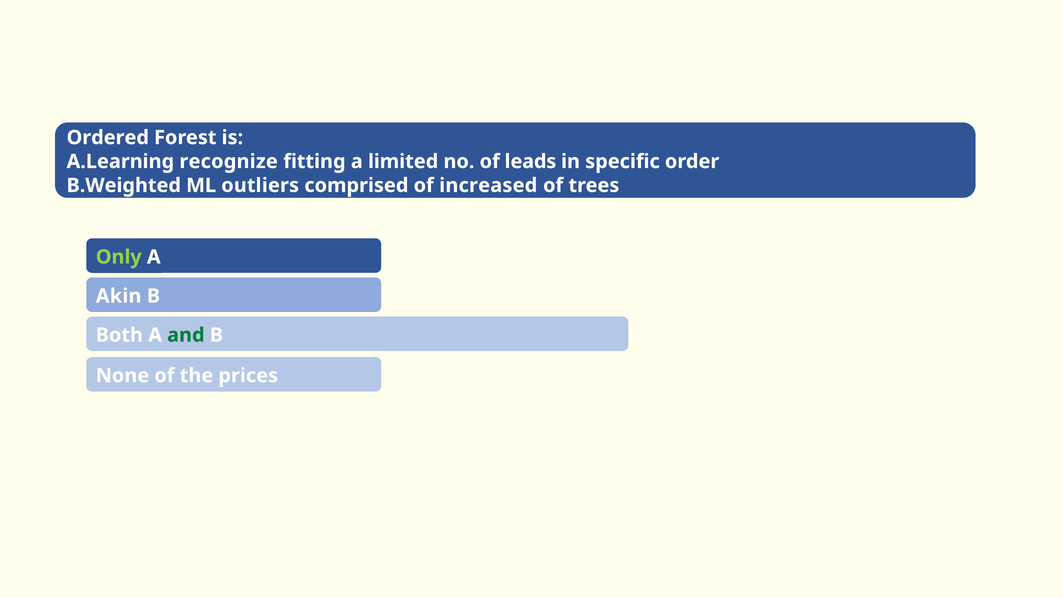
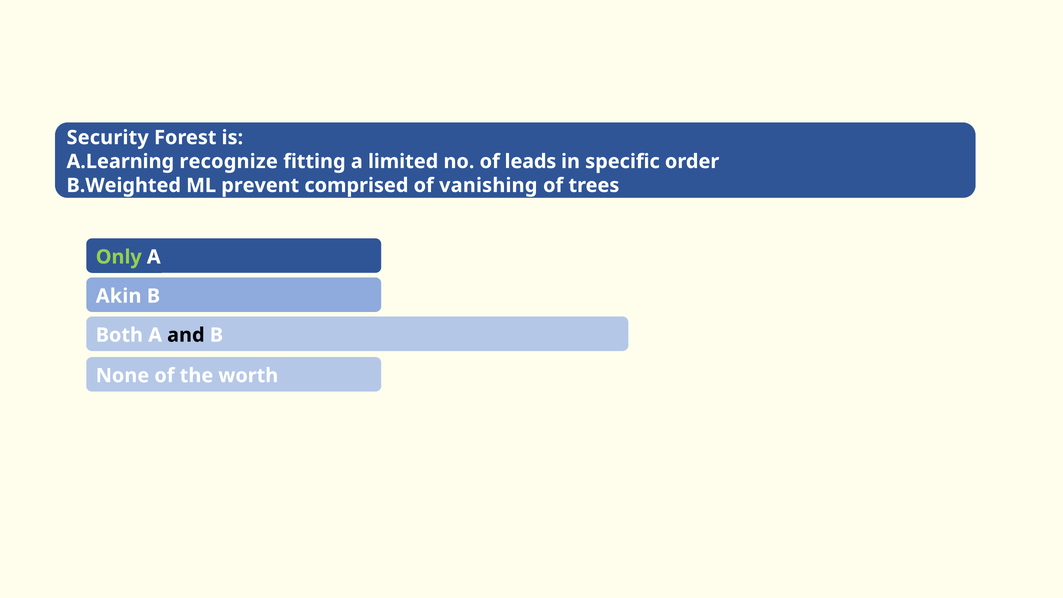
Ordered: Ordered -> Security
outliers: outliers -> prevent
increased: increased -> vanishing
and colour: green -> black
prices: prices -> worth
